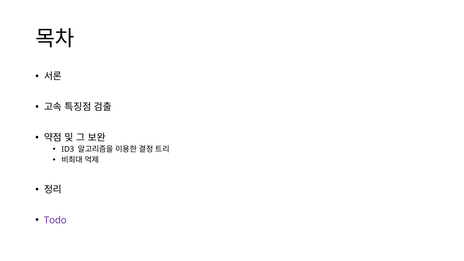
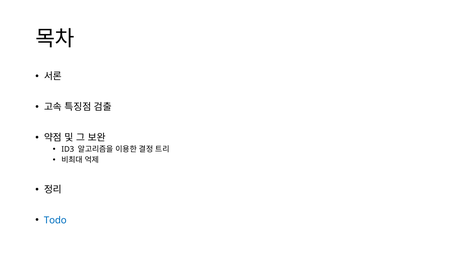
Todo colour: purple -> blue
